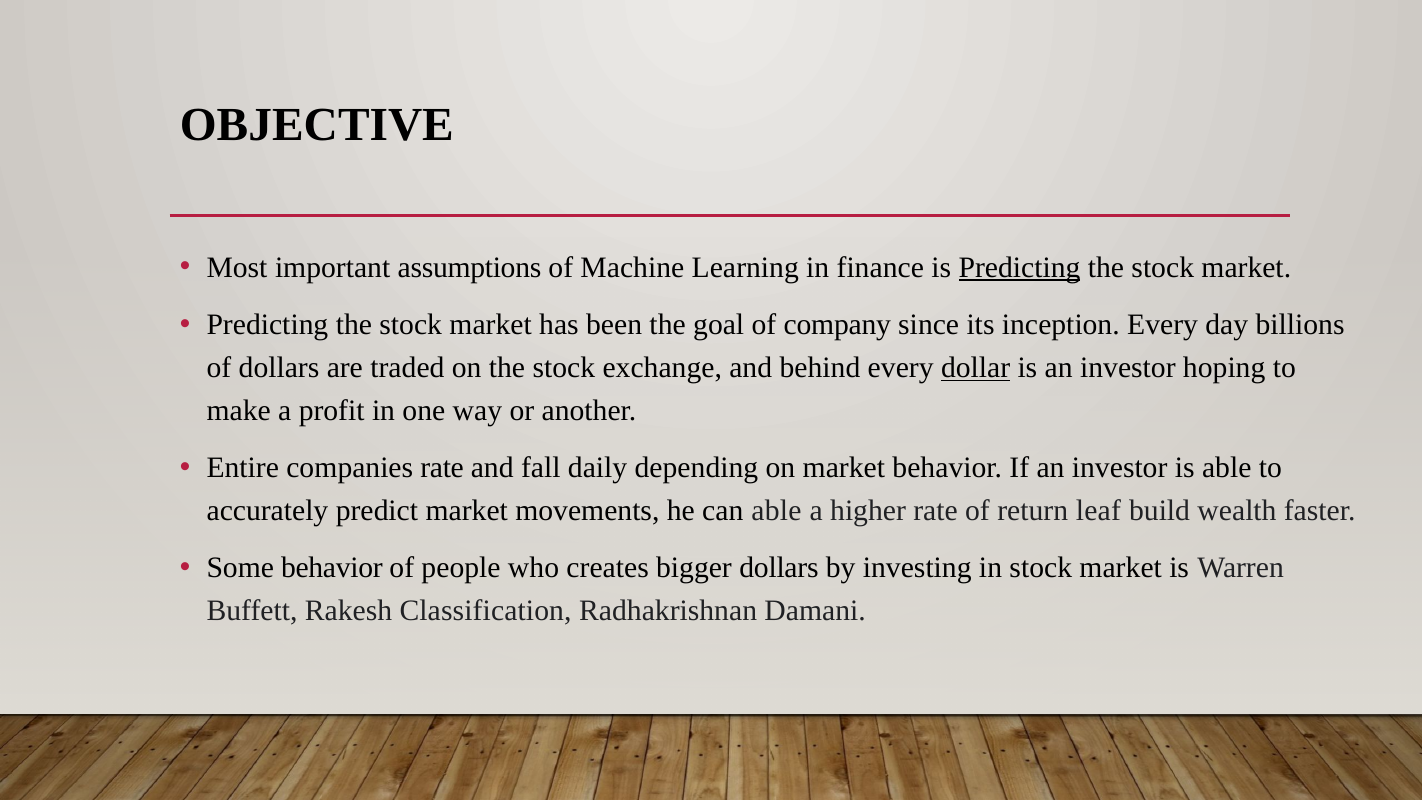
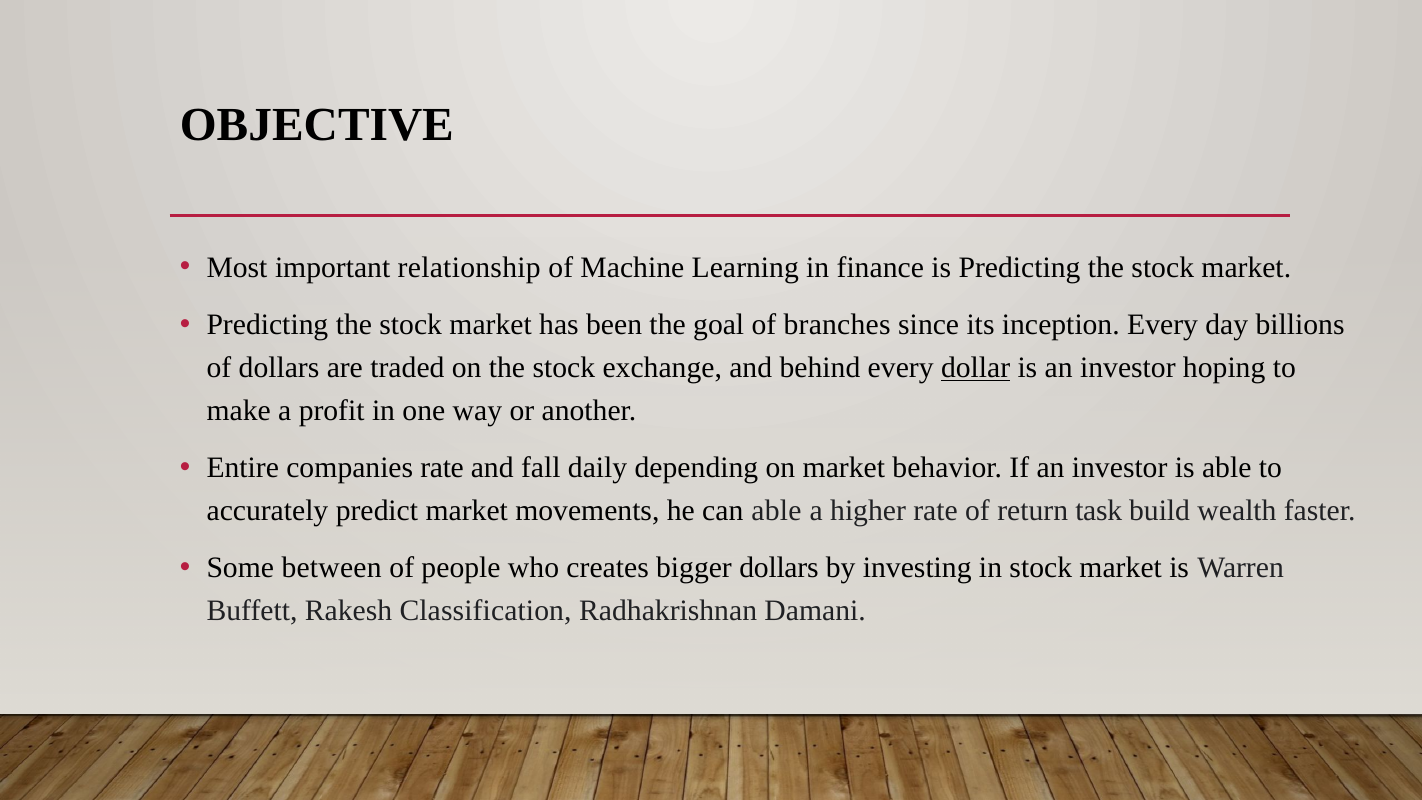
assumptions: assumptions -> relationship
Predicting at (1020, 267) underline: present -> none
company: company -> branches
leaf: leaf -> task
Some behavior: behavior -> between
